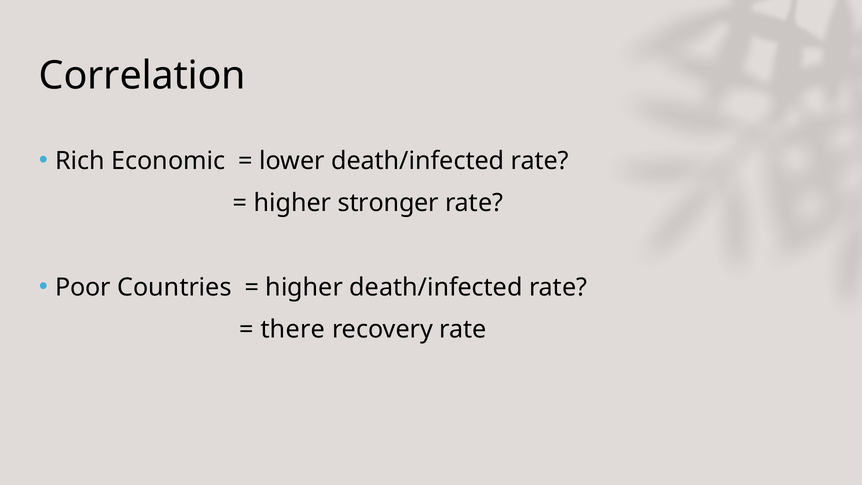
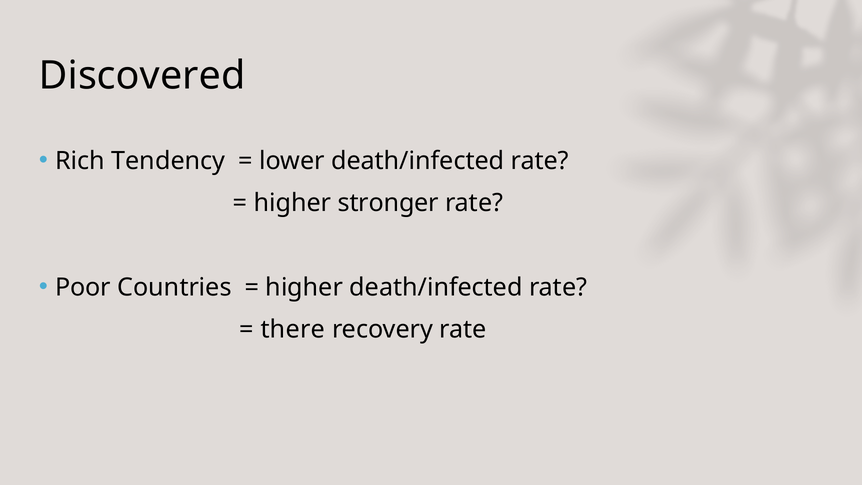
Correlation: Correlation -> Discovered
Economic: Economic -> Tendency
